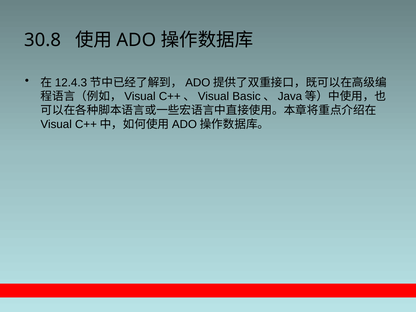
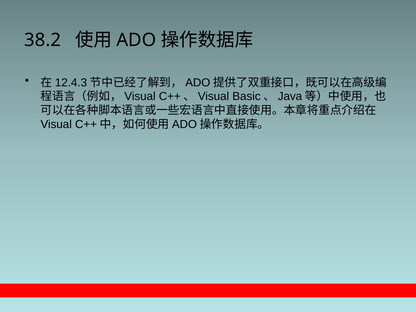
30.8: 30.8 -> 38.2
